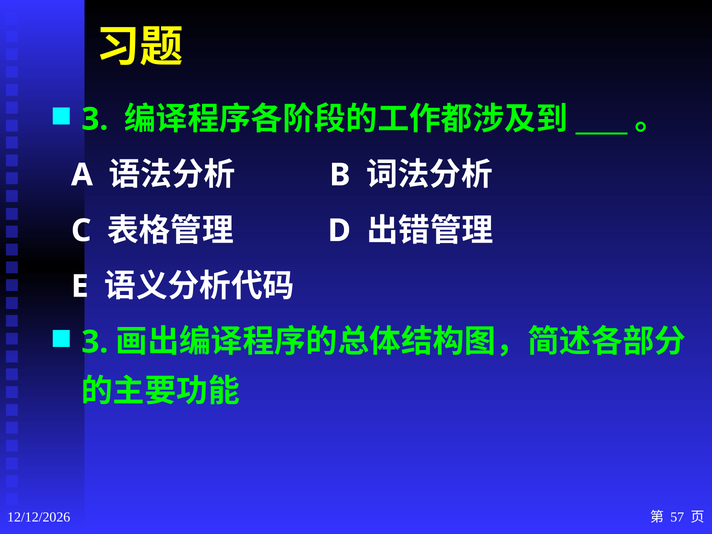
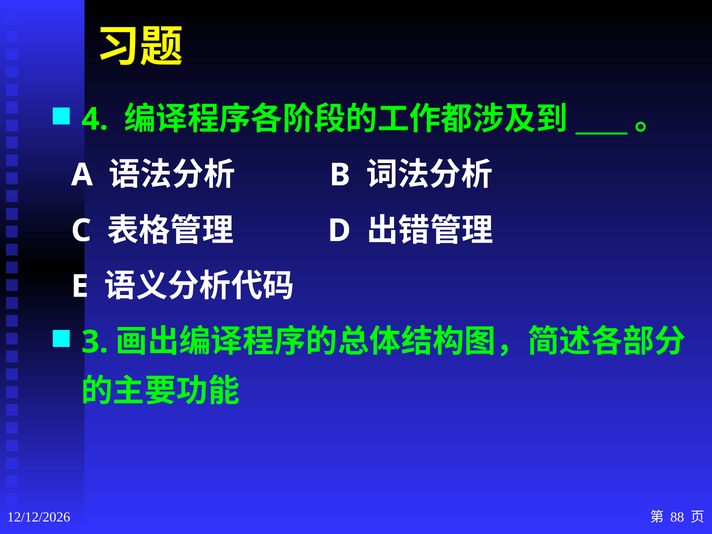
3 at (95, 119): 3 -> 4
57: 57 -> 88
